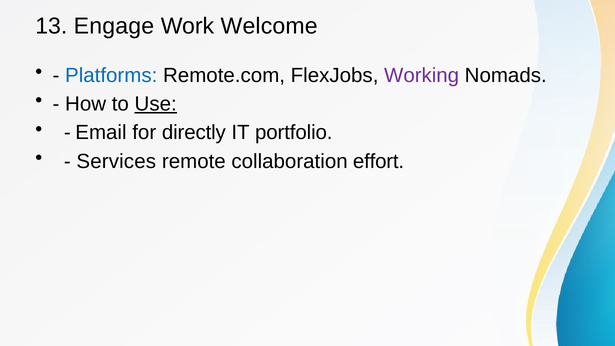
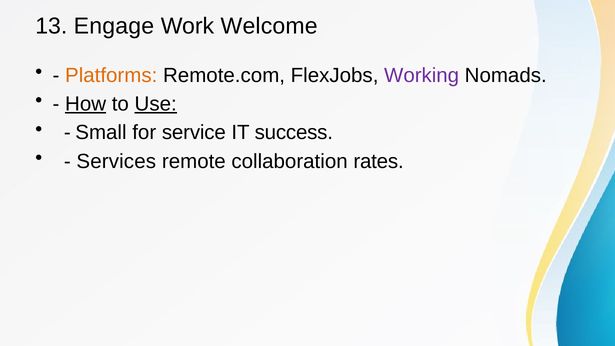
Platforms colour: blue -> orange
How underline: none -> present
Email: Email -> Small
directly: directly -> service
portfolio: portfolio -> success
effort: effort -> rates
